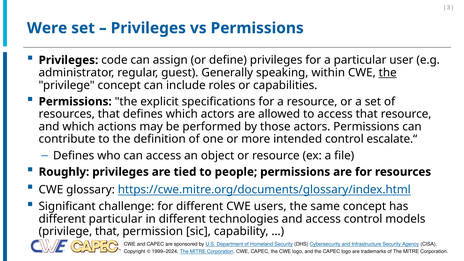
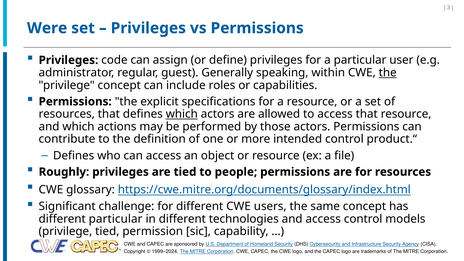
which at (182, 114) underline: none -> present
escalate.“: escalate.“ -> product.“
privilege that: that -> tied
